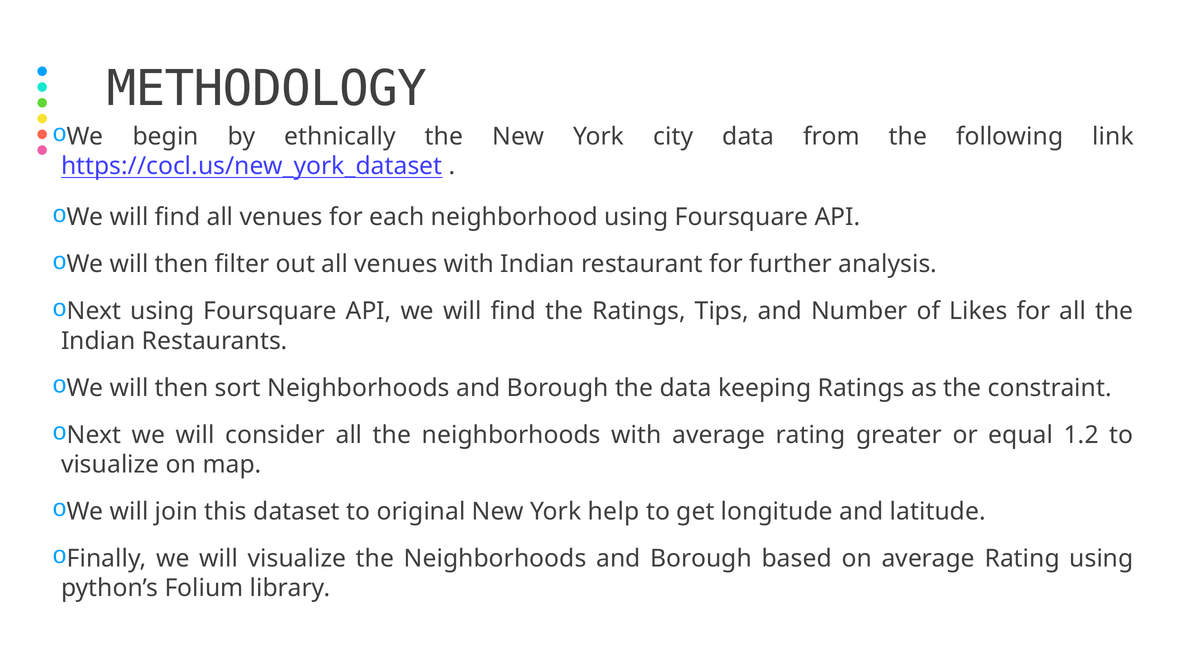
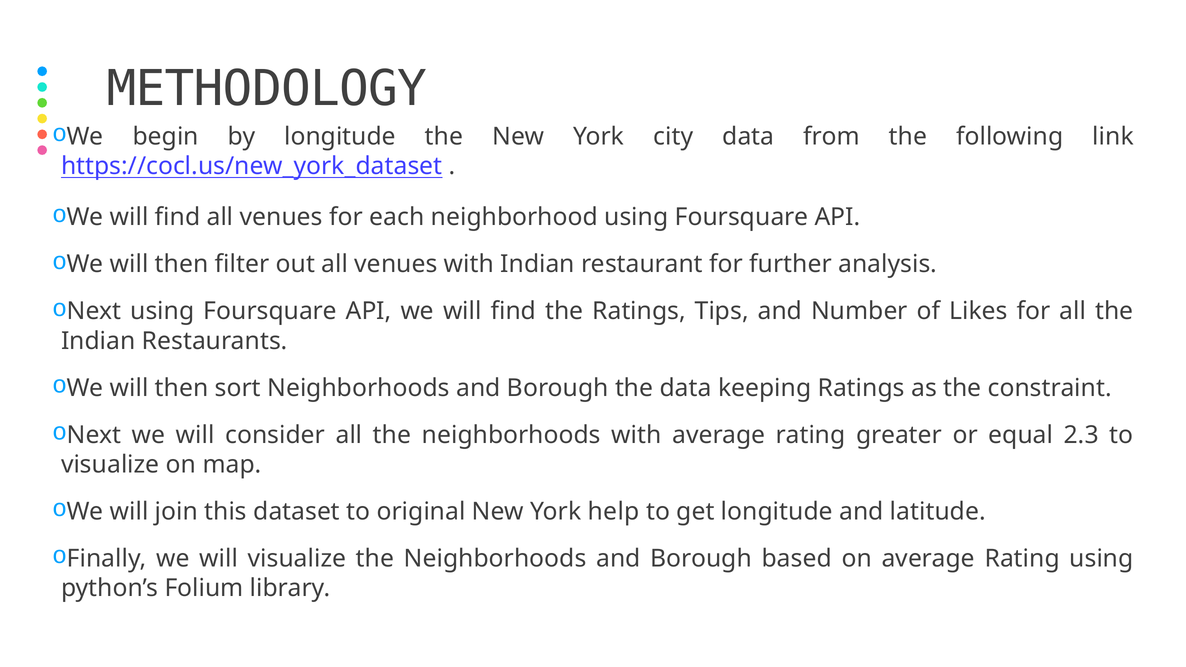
by ethnically: ethnically -> longitude
1.2: 1.2 -> 2.3
